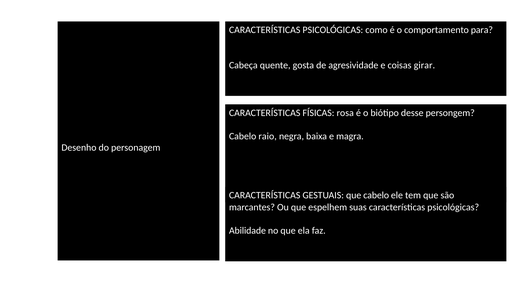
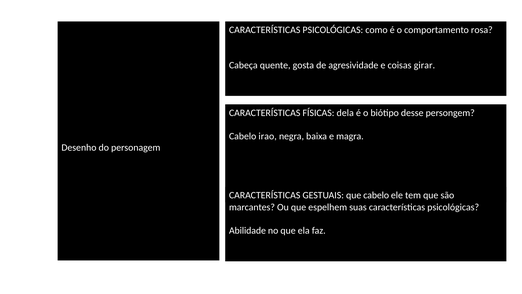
para: para -> rosa
rosa: rosa -> dela
raio: raio -> irao
